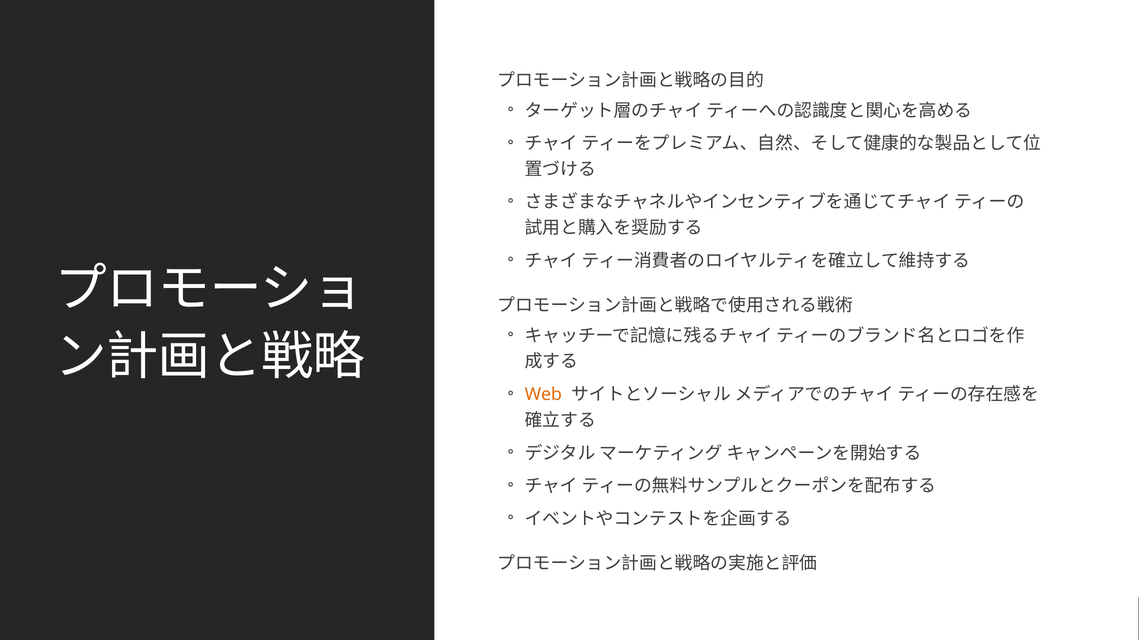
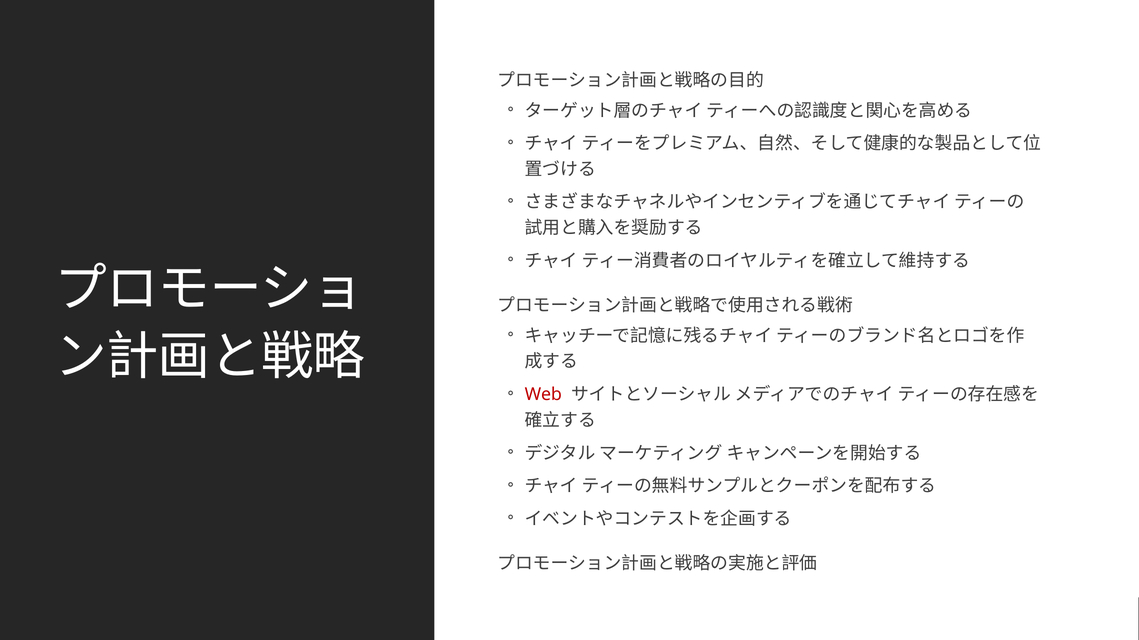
Web colour: orange -> red
